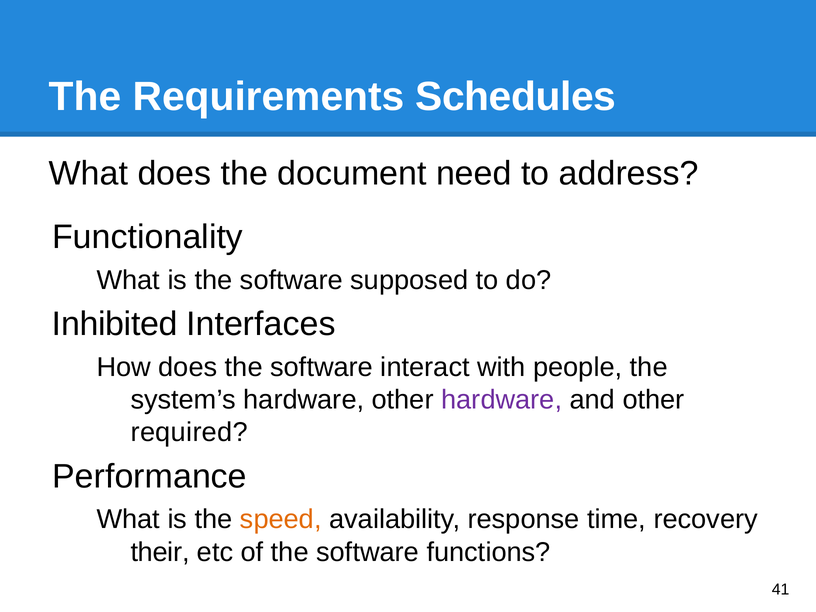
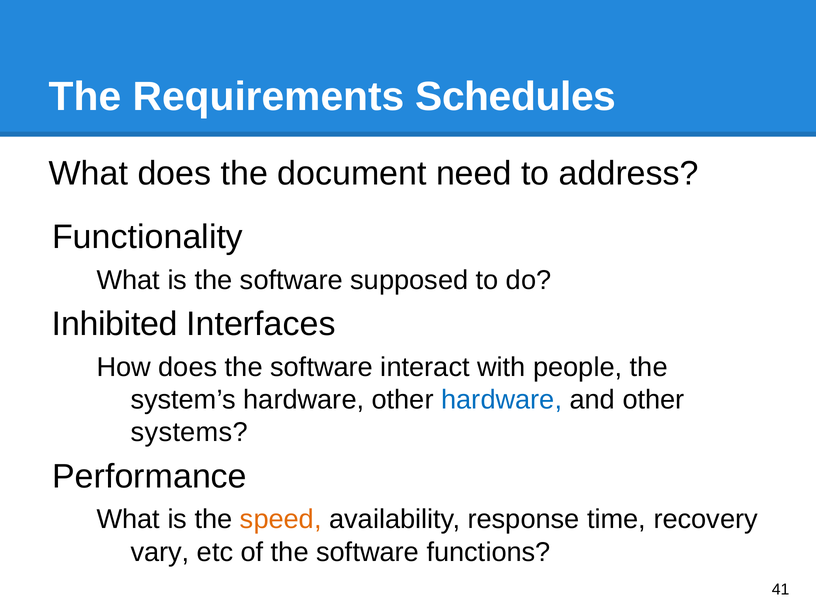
hardware at (502, 400) colour: purple -> blue
required: required -> systems
their: their -> vary
